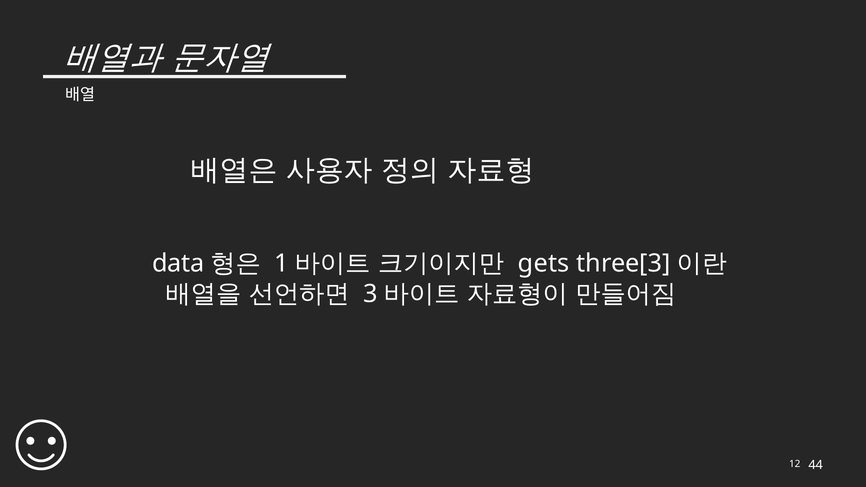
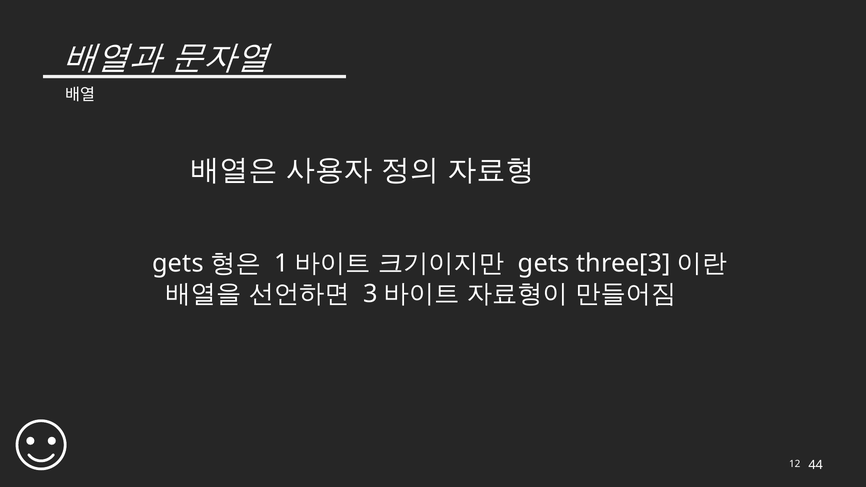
data at (178, 264): data -> gets
